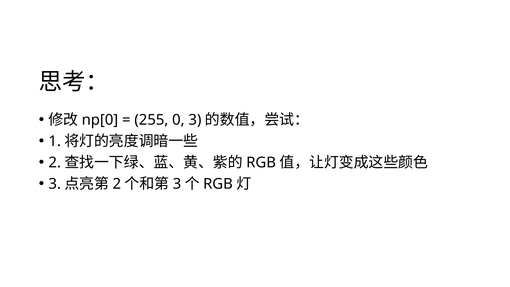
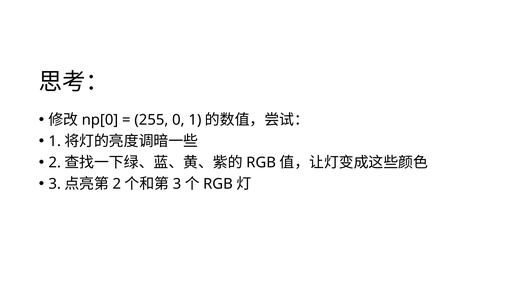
0 3: 3 -> 1
